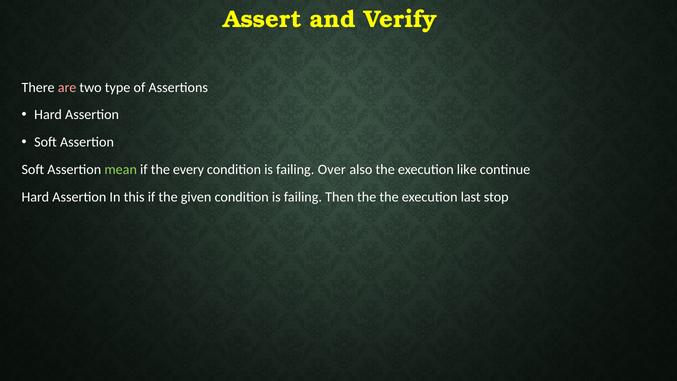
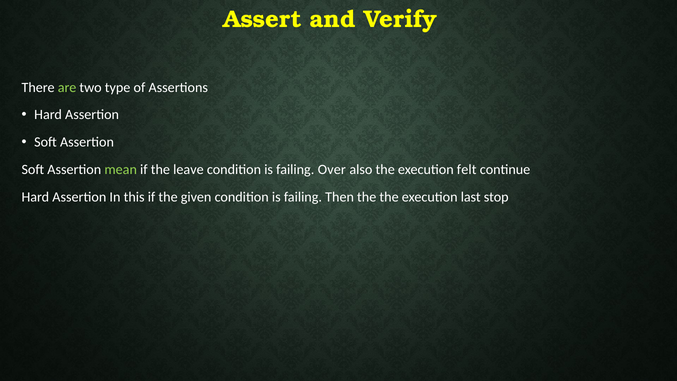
are colour: pink -> light green
every: every -> leave
like: like -> felt
